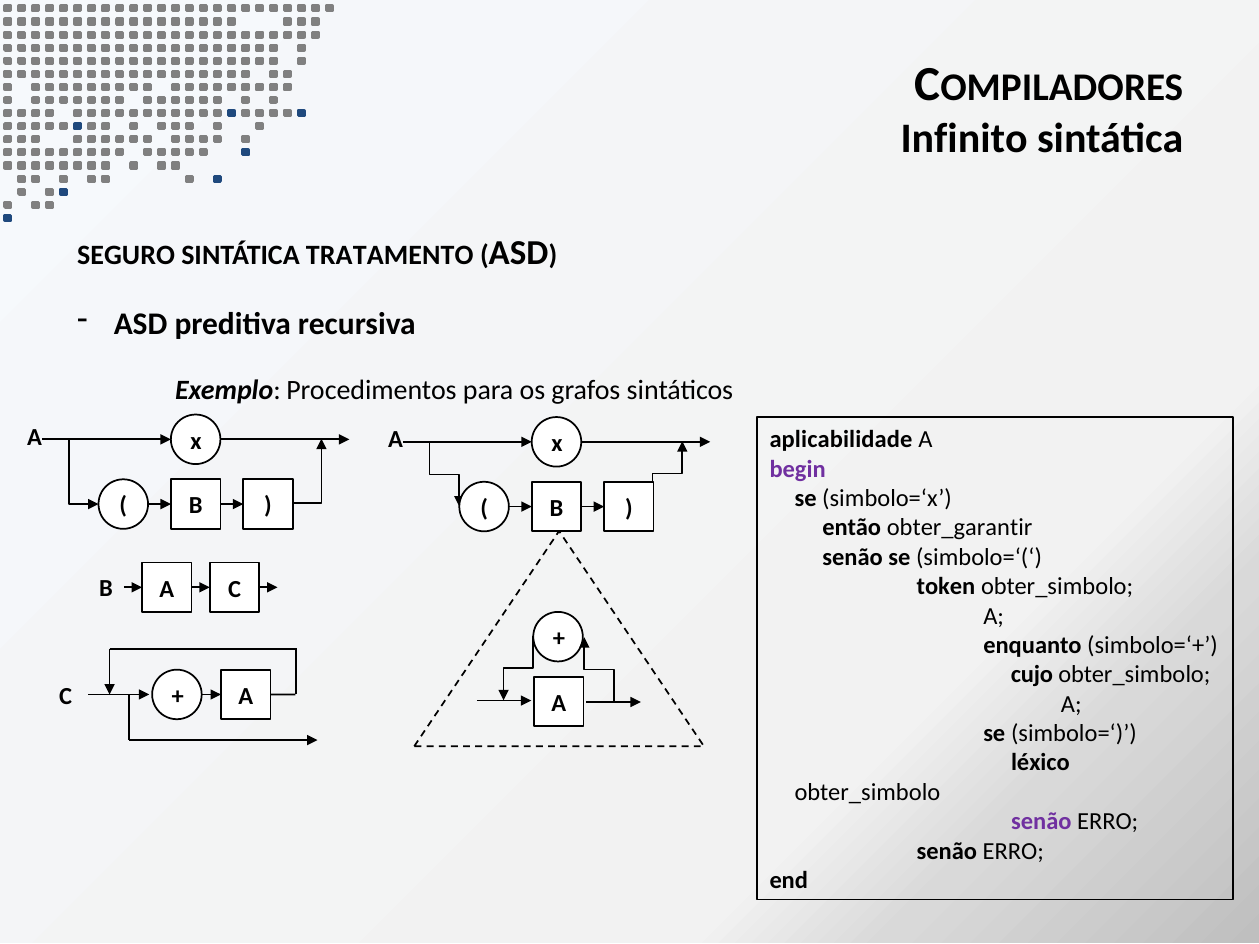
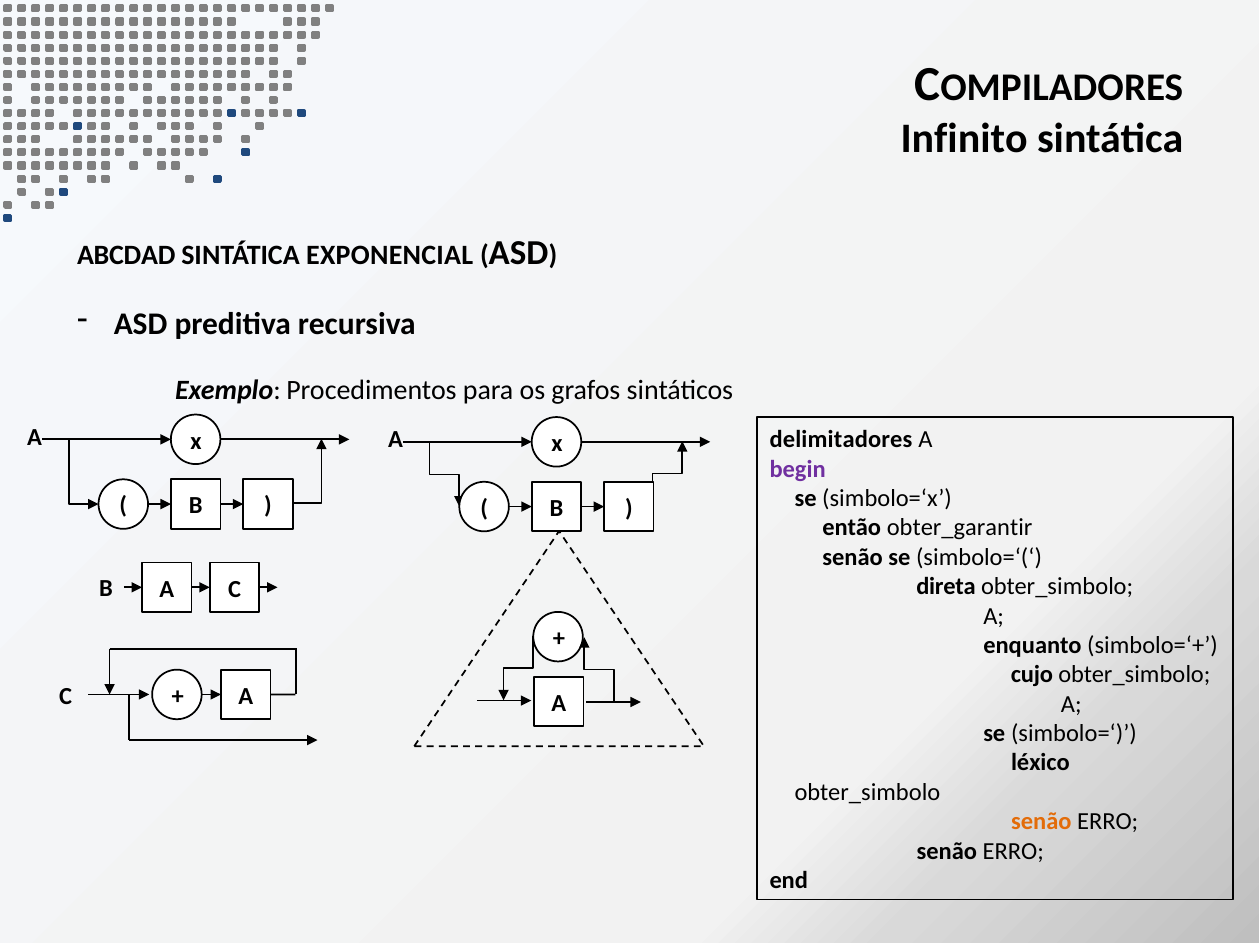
SEGURO: SEGURO -> ABCDAD
TRATAMENTO: TRATAMENTO -> EXPONENCIAL
aplicabilidade: aplicabilidade -> delimitadores
token: token -> direta
senão at (1041, 822) colour: purple -> orange
